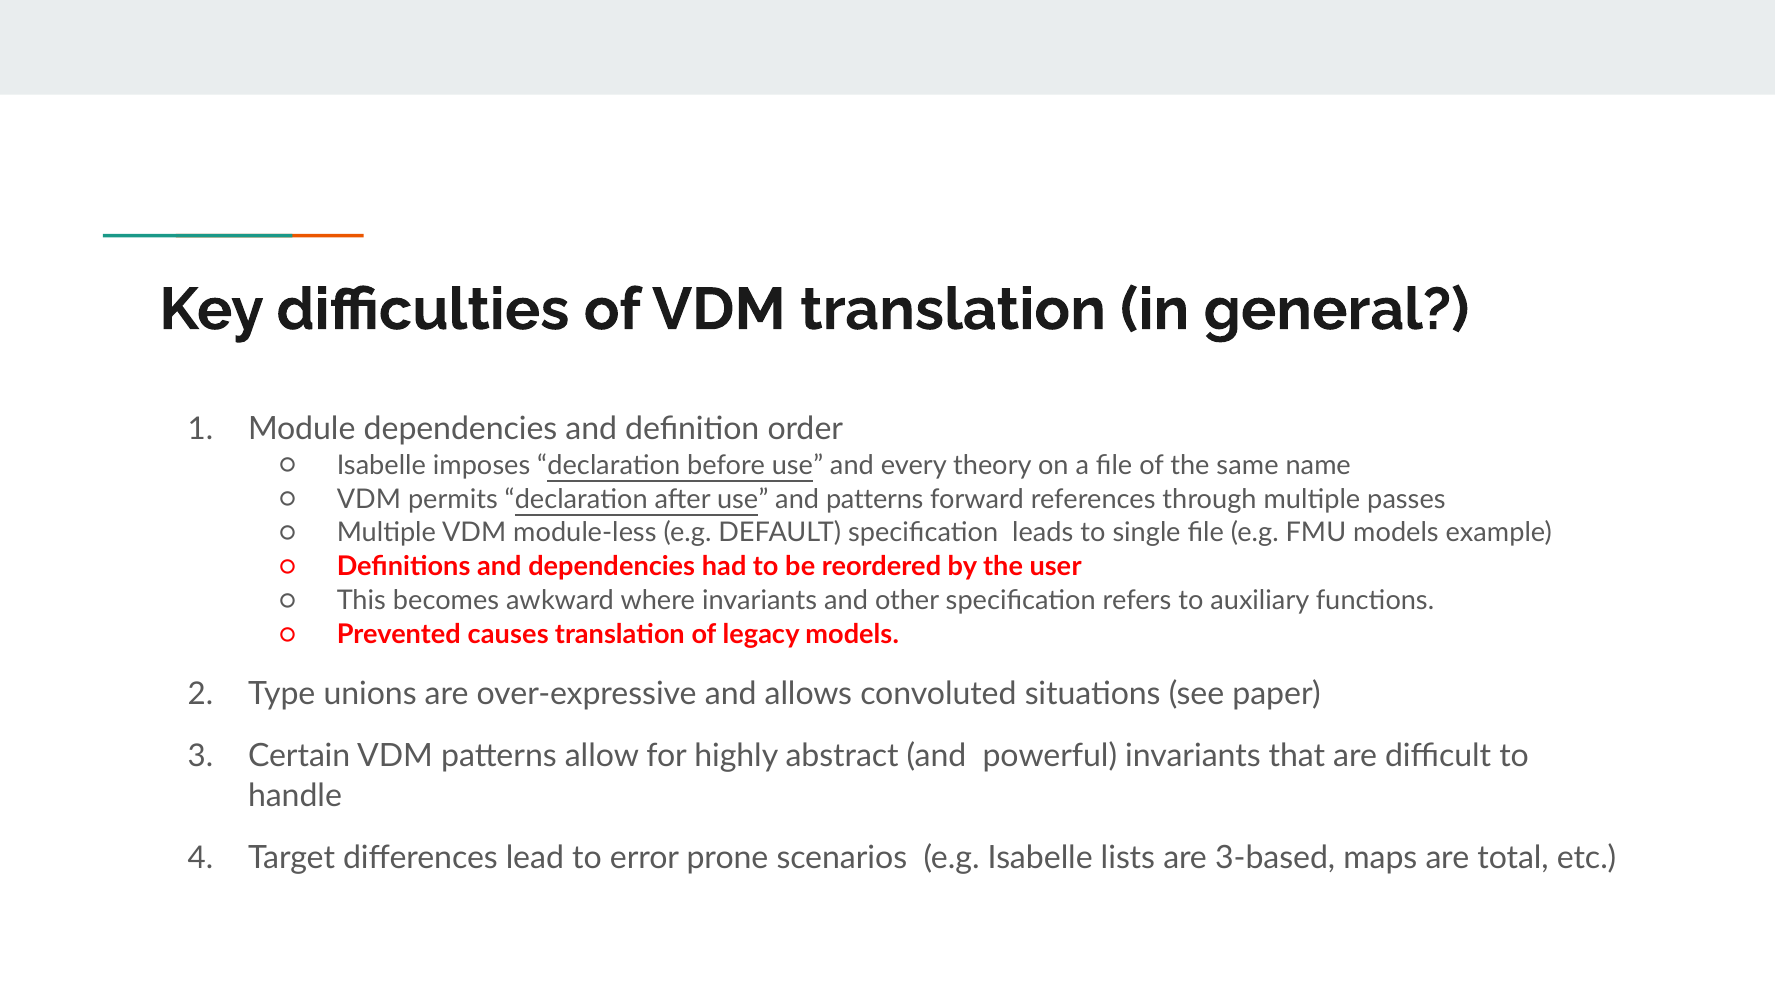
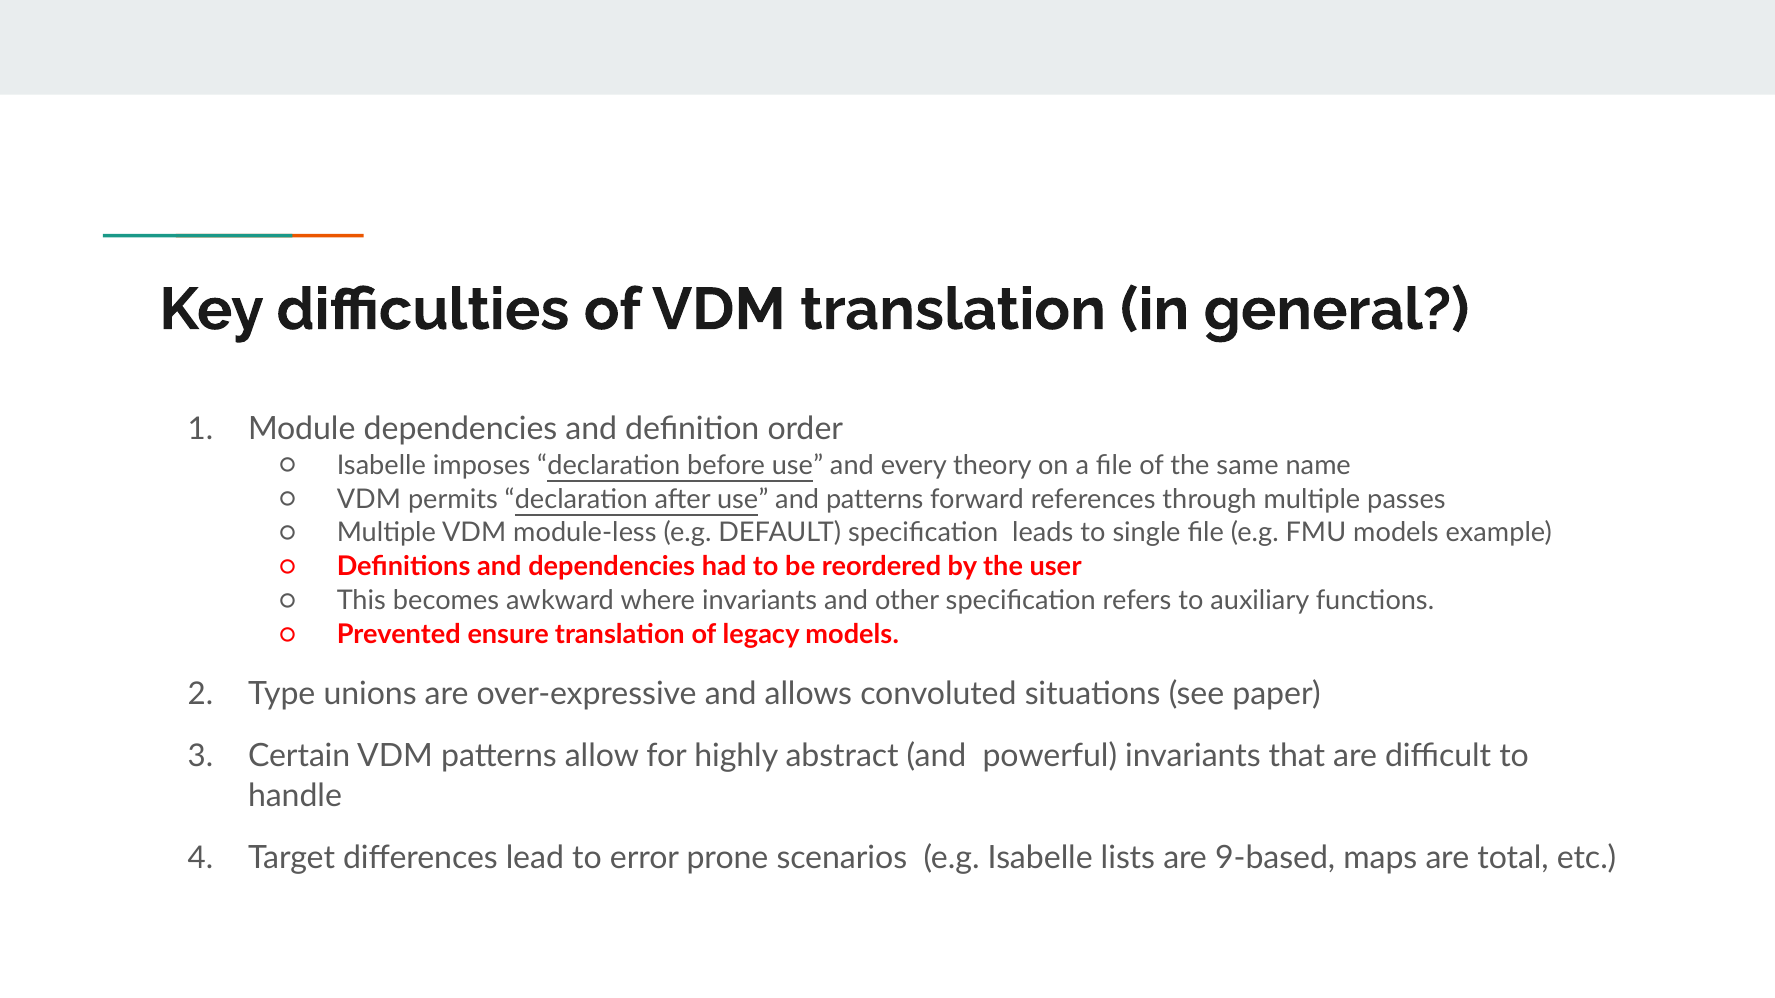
causes: causes -> ensure
3-based: 3-based -> 9-based
